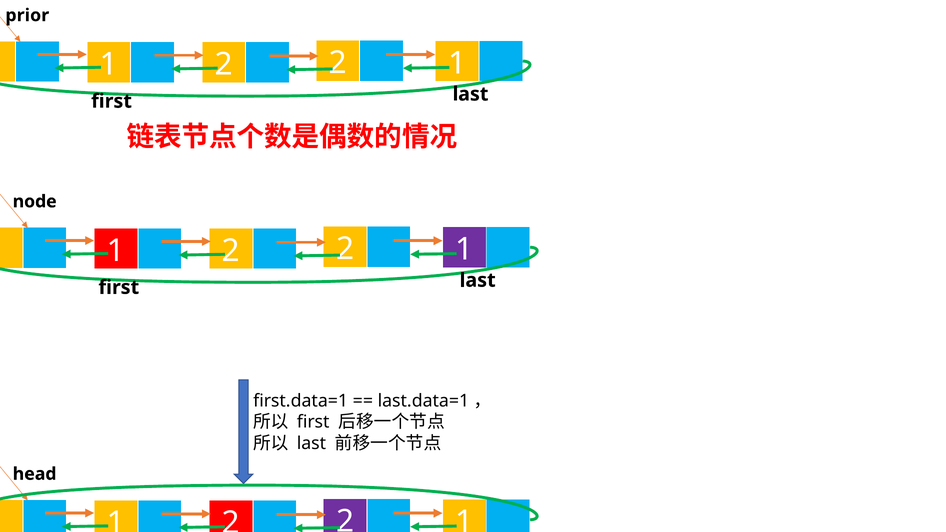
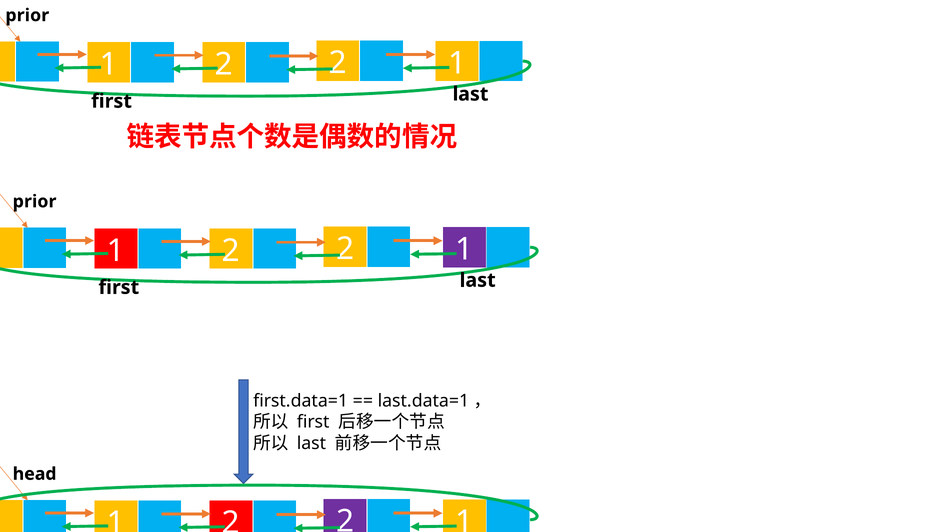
node at (35, 202): node -> prior
